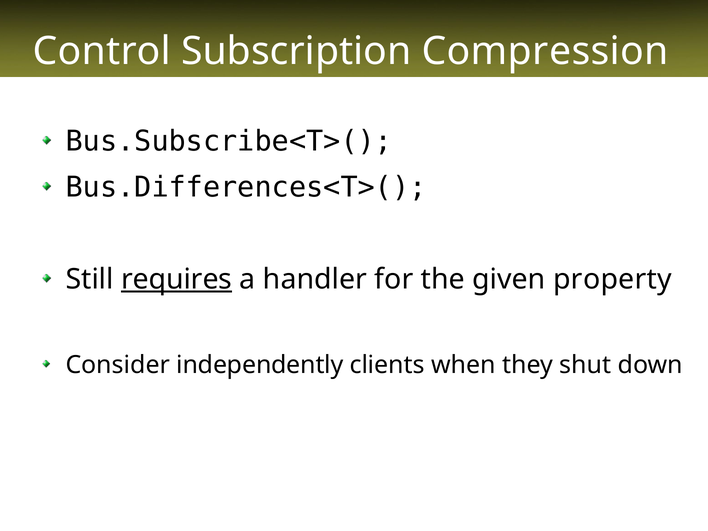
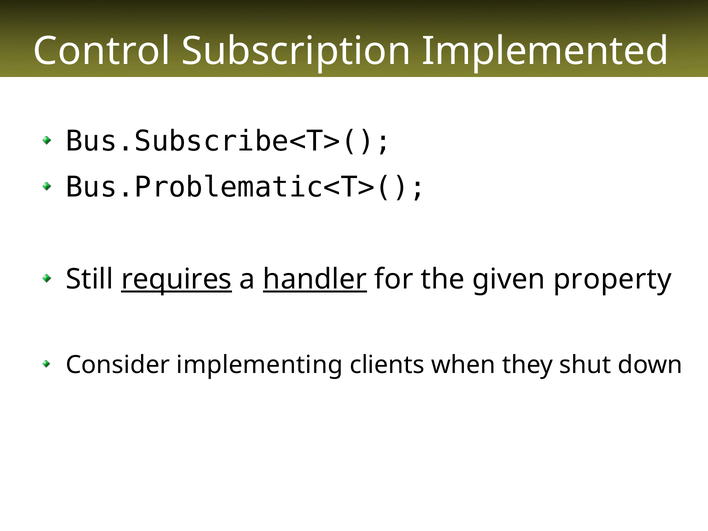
Compression: Compression -> Implemented
Bus.Differences<T>(: Bus.Differences<T>( -> Bus.Problematic<T>(
handler underline: none -> present
independently: independently -> implementing
